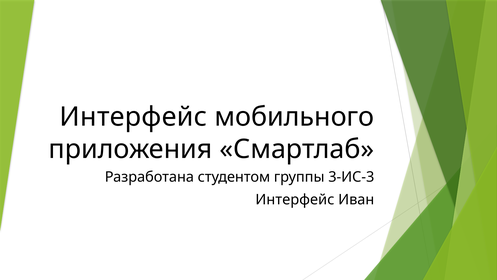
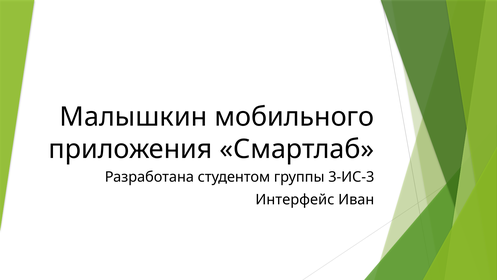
Интерфейс at (133, 117): Интерфейс -> Малышкин
